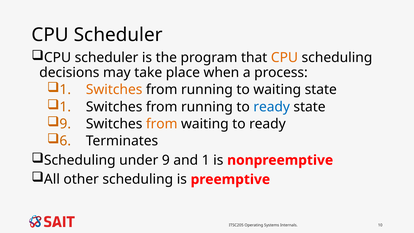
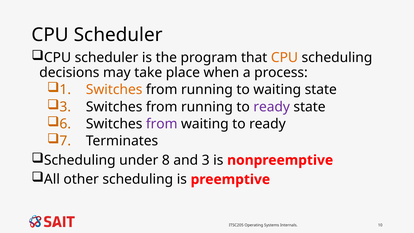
1 at (65, 107): 1 -> 3
ready at (272, 107) colour: blue -> purple
9 at (65, 124): 9 -> 6
from at (162, 124) colour: orange -> purple
6: 6 -> 7
under 9: 9 -> 8
and 1: 1 -> 3
